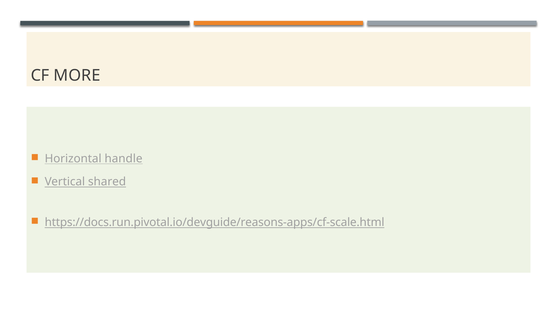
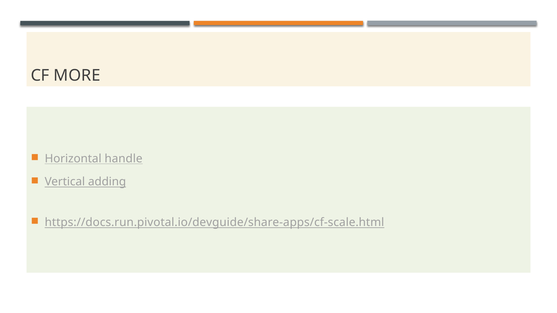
shared: shared -> adding
https://docs.run.pivotal.io/devguide/reasons-apps/cf-scale.html: https://docs.run.pivotal.io/devguide/reasons-apps/cf-scale.html -> https://docs.run.pivotal.io/devguide/share-apps/cf-scale.html
